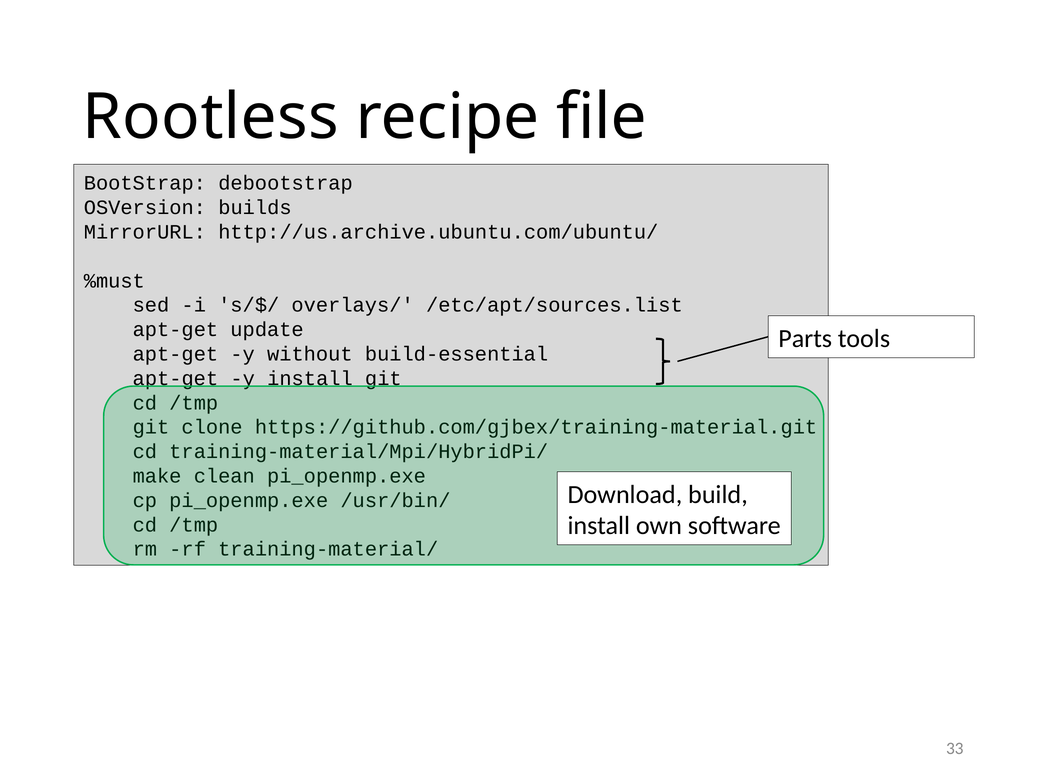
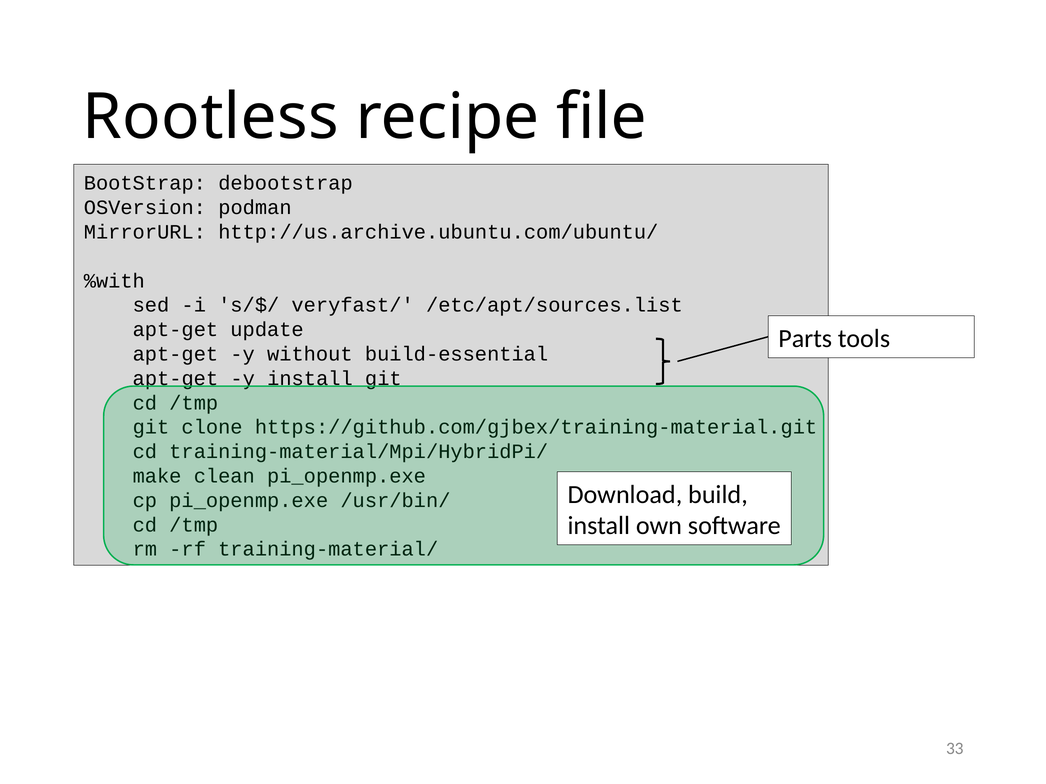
builds: builds -> podman
%must: %must -> %with
overlays/: overlays/ -> veryfast/
